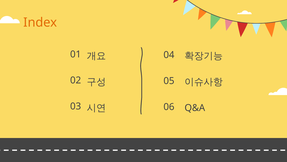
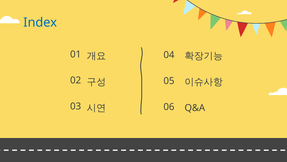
Index colour: orange -> blue
